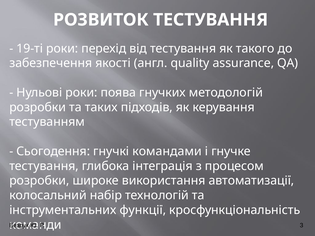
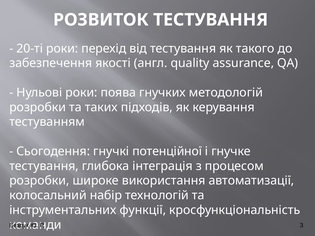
19-ті: 19-ті -> 20-ті
командами: командами -> потенційної
